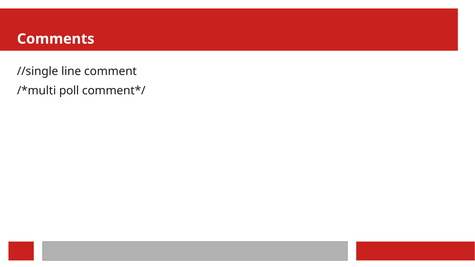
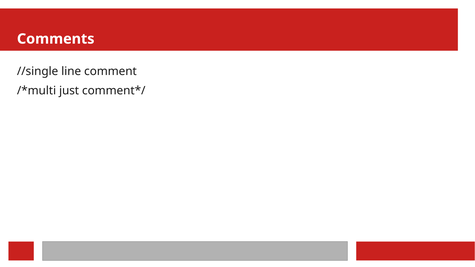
poll: poll -> just
